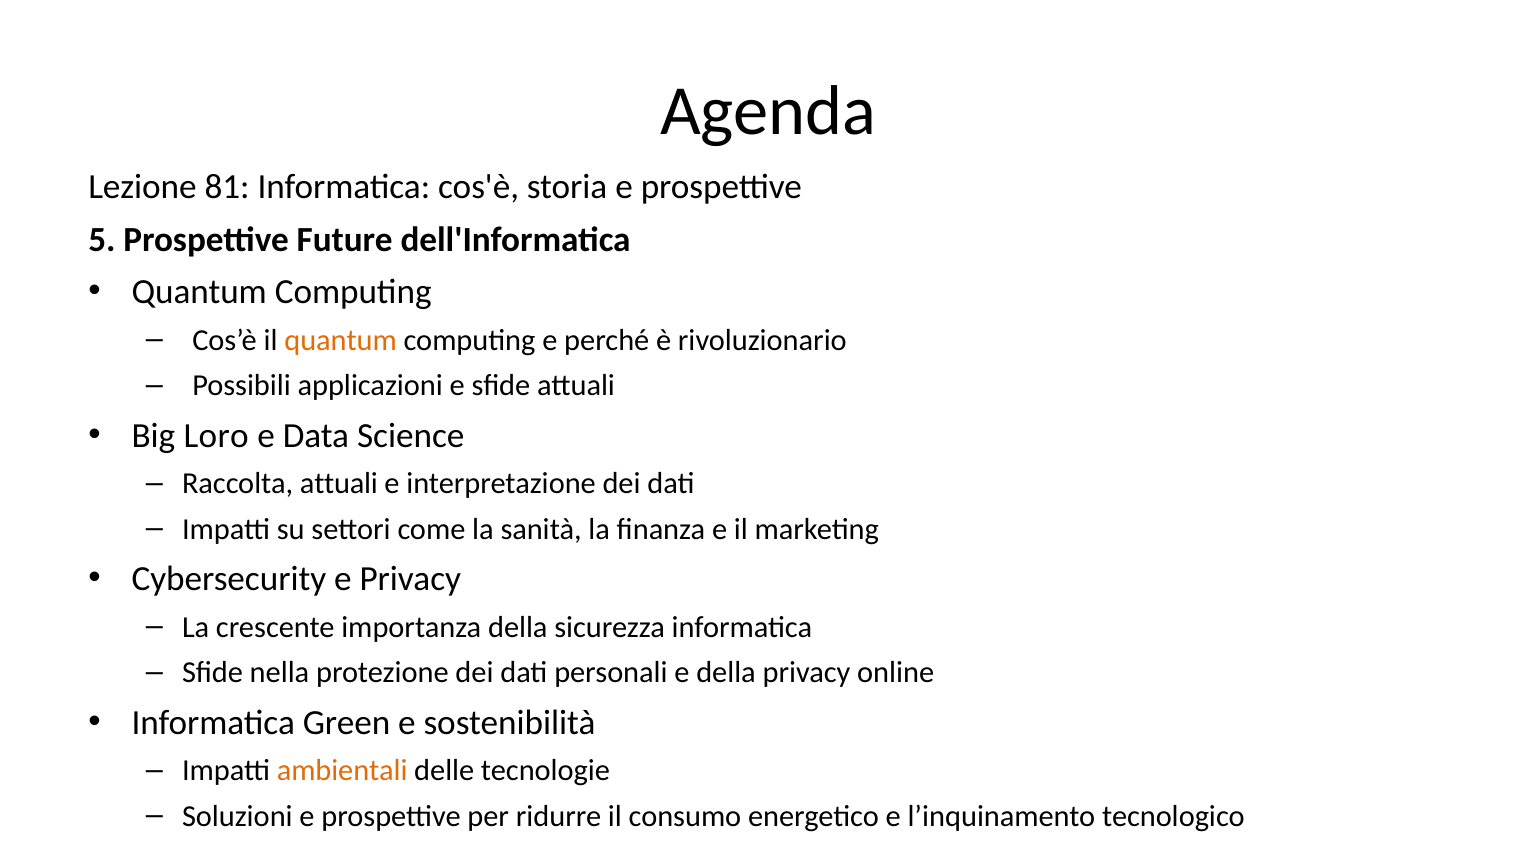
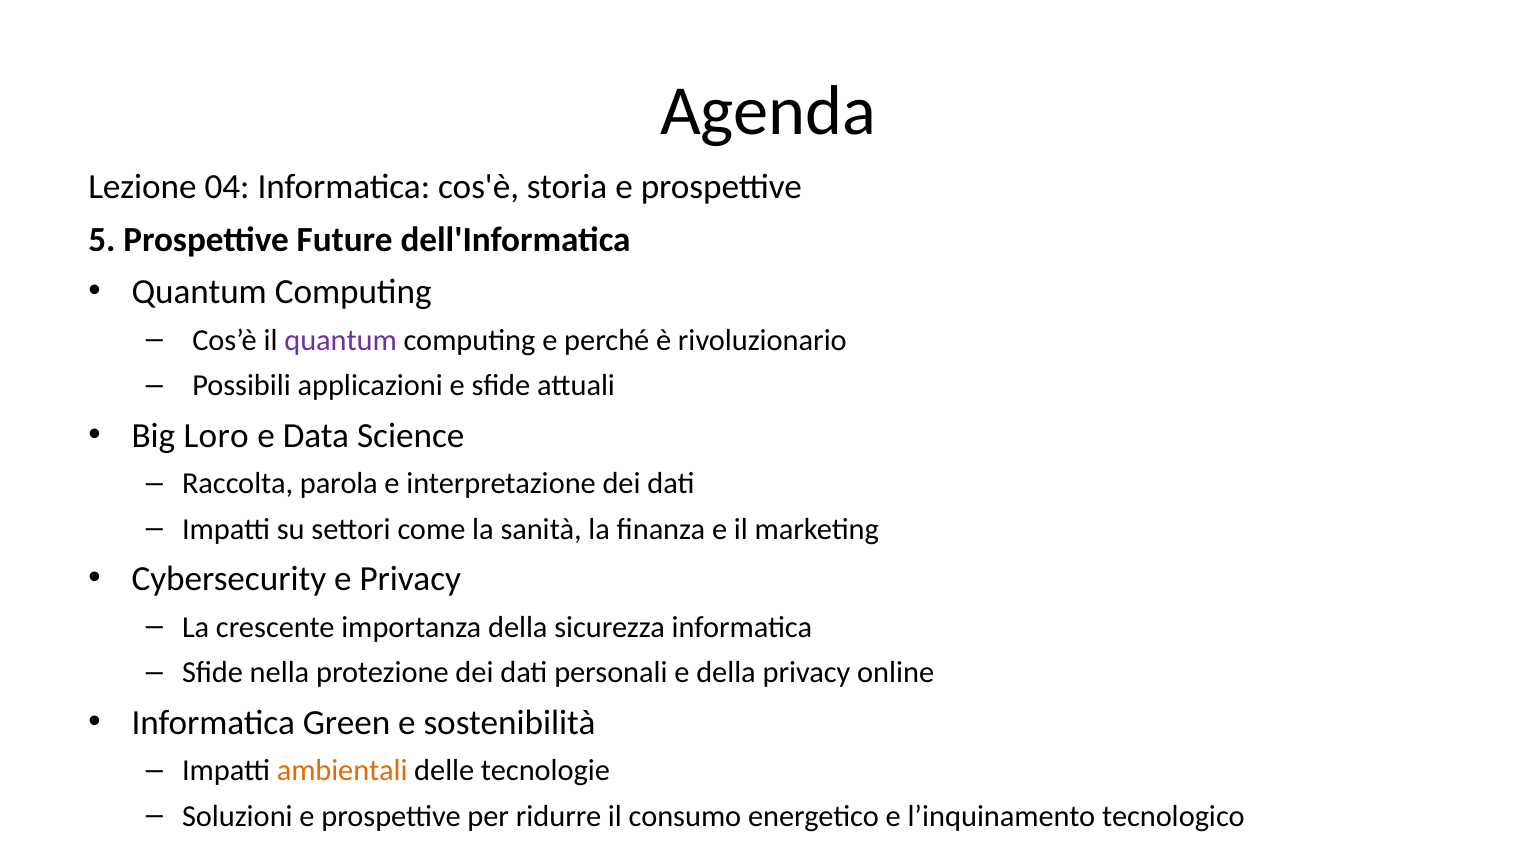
81: 81 -> 04
quantum at (341, 340) colour: orange -> purple
Raccolta attuali: attuali -> parola
